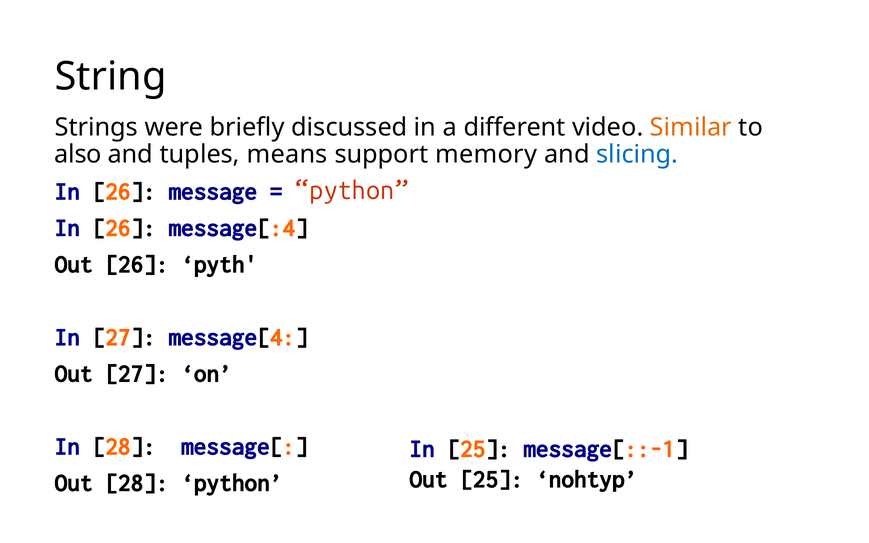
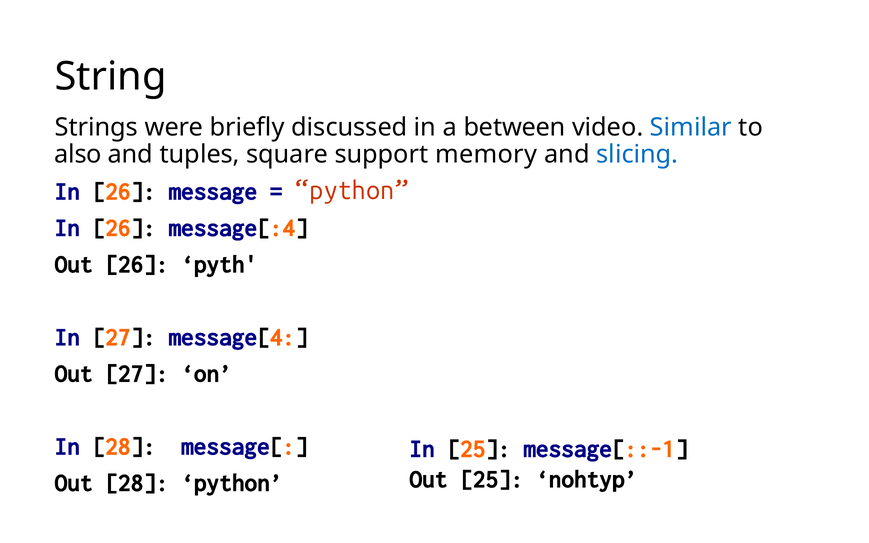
different: different -> between
Similar colour: orange -> blue
means: means -> square
